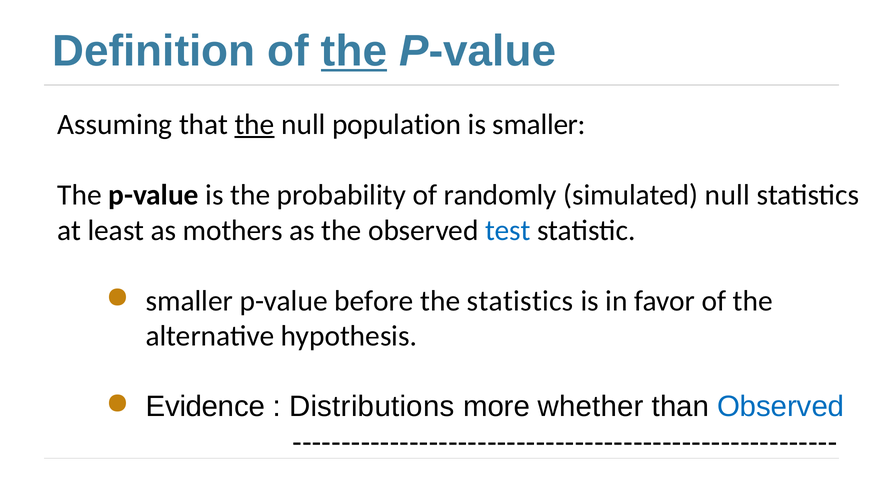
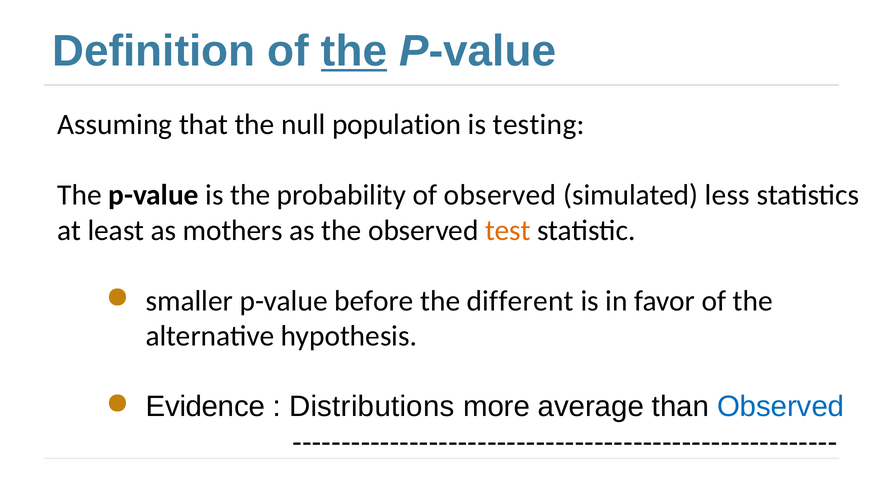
the at (255, 124) underline: present -> none
is smaller: smaller -> testing
of randomly: randomly -> observed
simulated null: null -> less
test at (508, 230) colour: blue -> orange
the statistics: statistics -> different
whether: whether -> average
